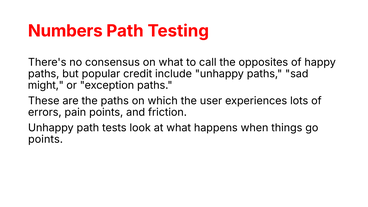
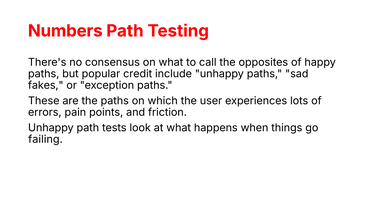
might: might -> fakes
points at (46, 139): points -> failing
